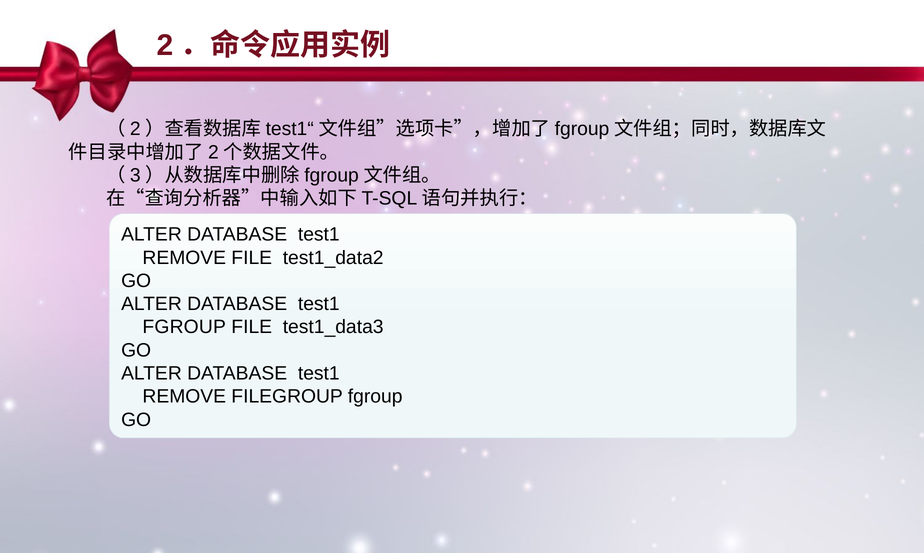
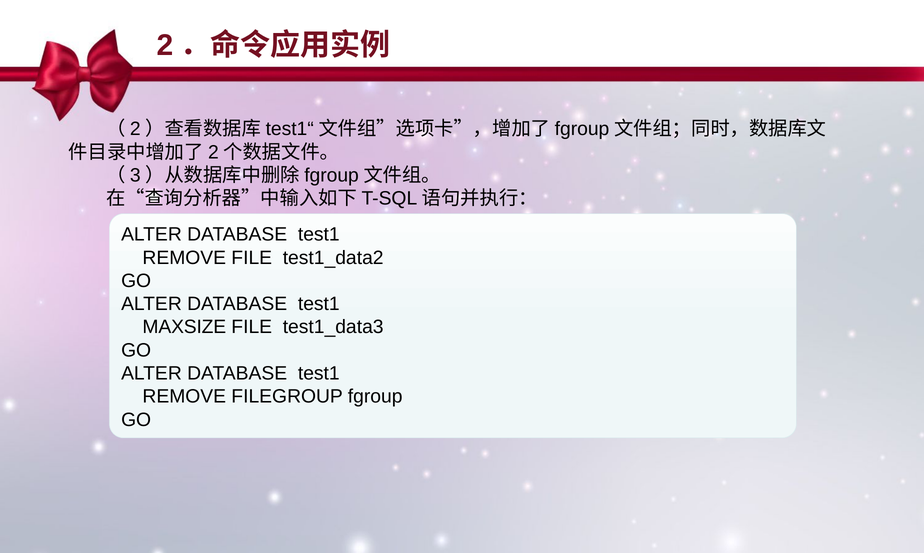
FGROUP at (184, 327): FGROUP -> MAXSIZE
